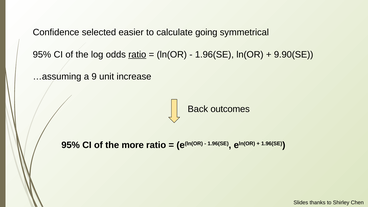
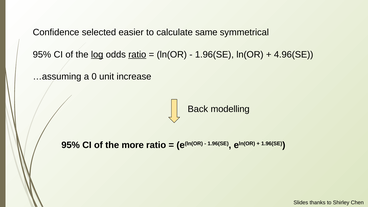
going: going -> same
log underline: none -> present
9.90(SE: 9.90(SE -> 4.96(SE
9: 9 -> 0
outcomes: outcomes -> modelling
